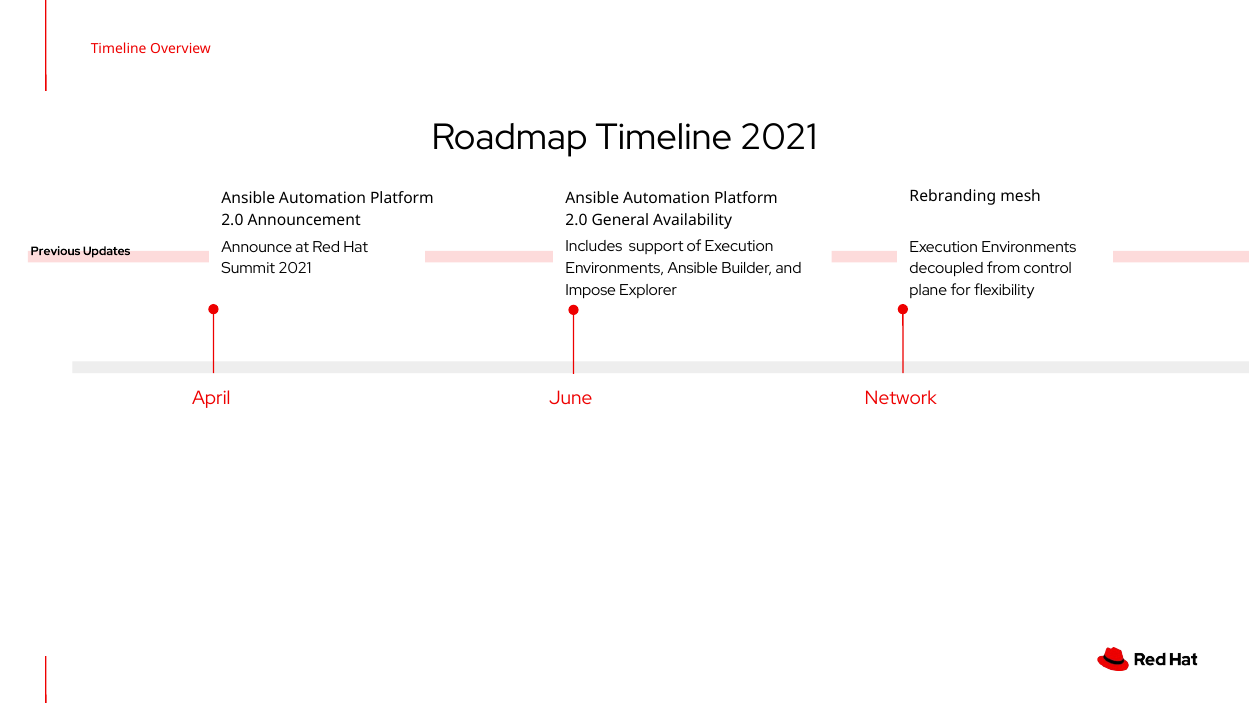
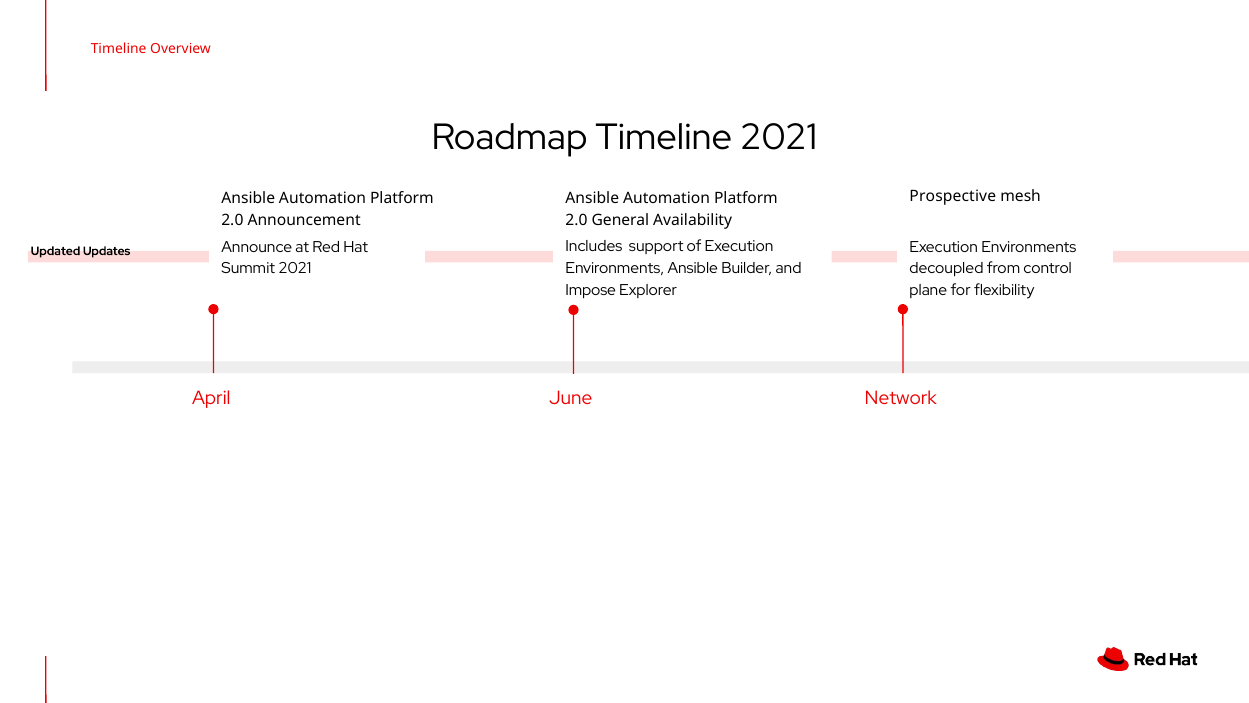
Rebranding: Rebranding -> Prospective
Previous: Previous -> Updated
